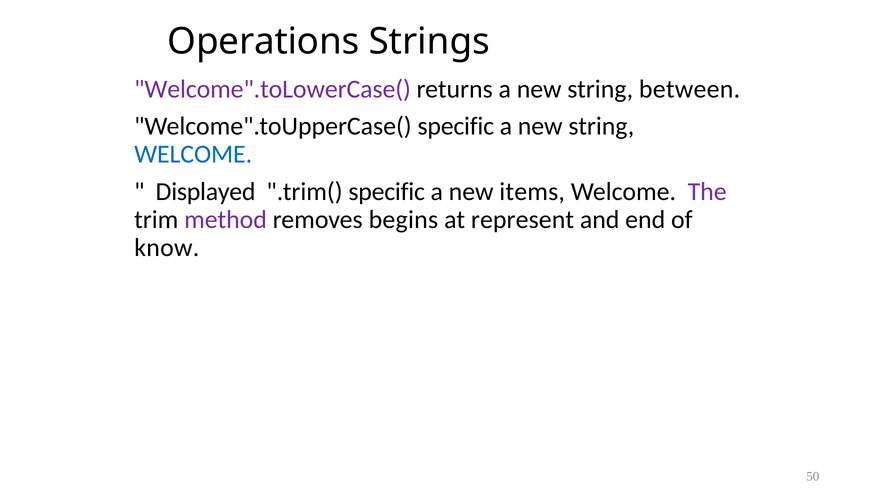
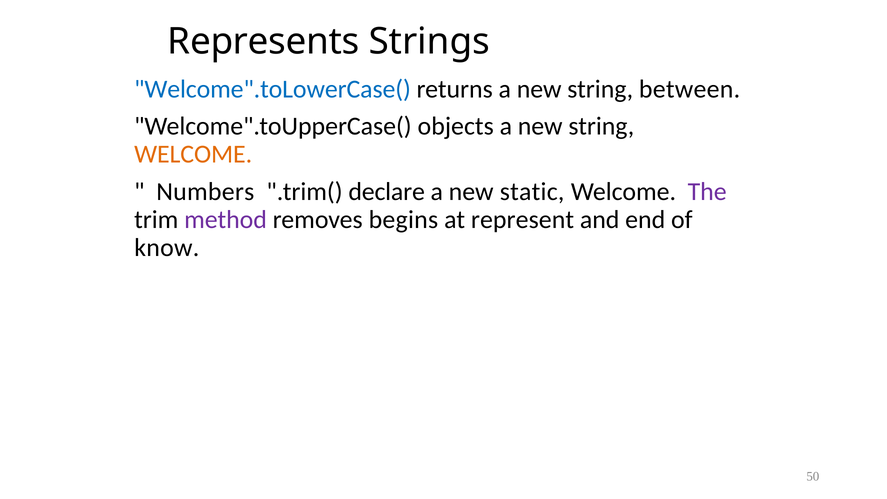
Operations: Operations -> Represents
Welcome".toLowerCase( colour: purple -> blue
Welcome".toUpperCase( specific: specific -> objects
WELCOME at (193, 154) colour: blue -> orange
Displayed: Displayed -> Numbers
.trim( specific: specific -> declare
items: items -> static
